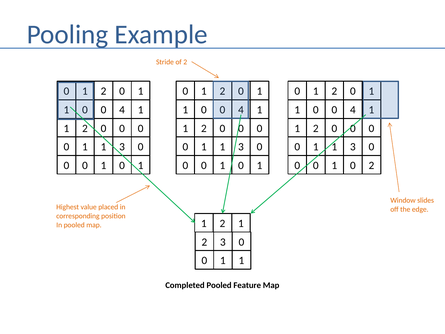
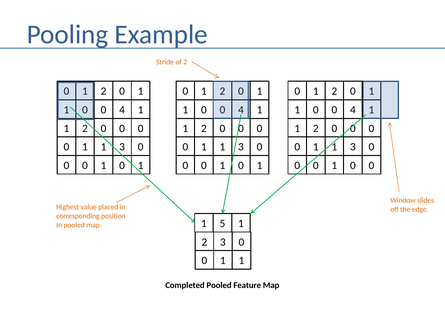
2 at (371, 165): 2 -> 0
2 at (222, 223): 2 -> 5
